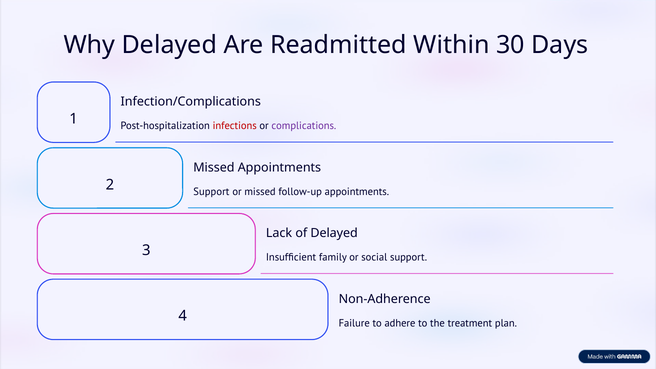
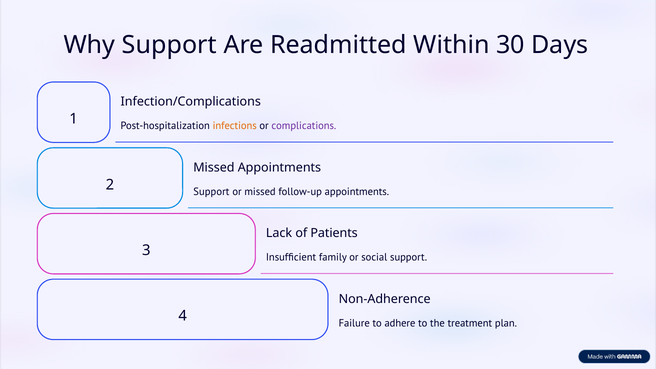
Why Delayed: Delayed -> Support
infections colour: red -> orange
of Delayed: Delayed -> Patients
